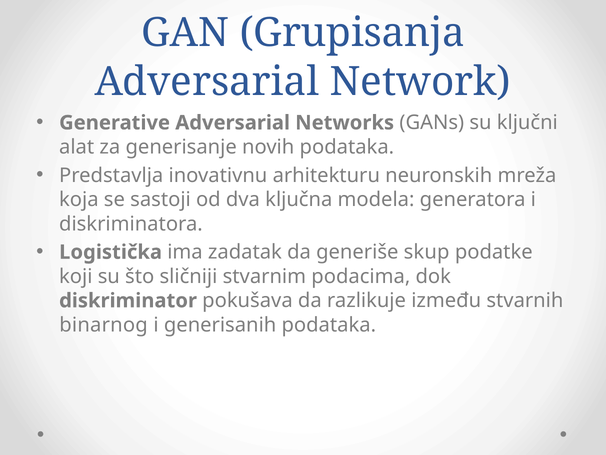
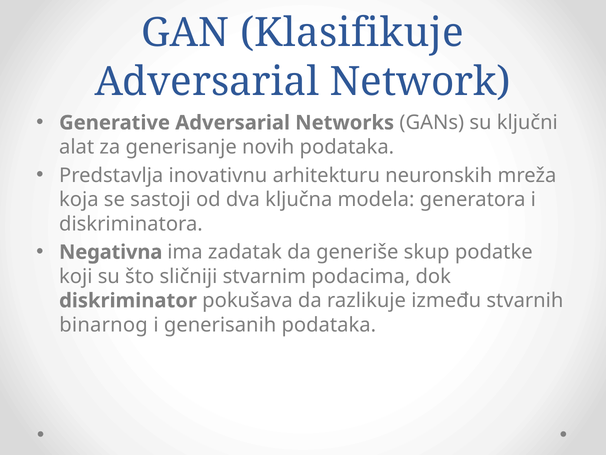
Grupisanja: Grupisanja -> Klasifikuje
Logistička: Logistička -> Negativna
